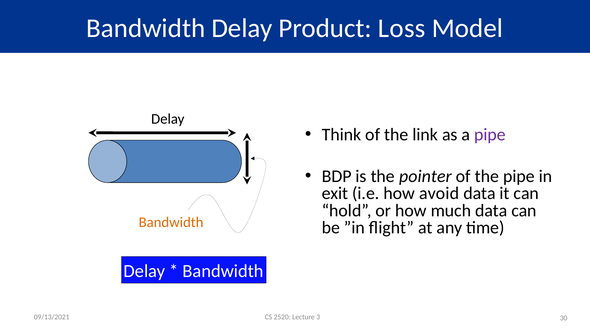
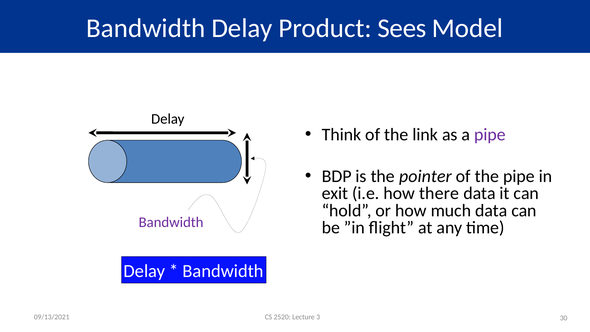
Loss: Loss -> Sees
avoid: avoid -> there
Bandwidth at (171, 222) colour: orange -> purple
